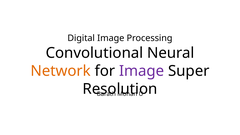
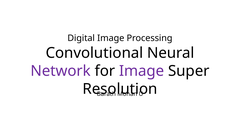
Network colour: orange -> purple
